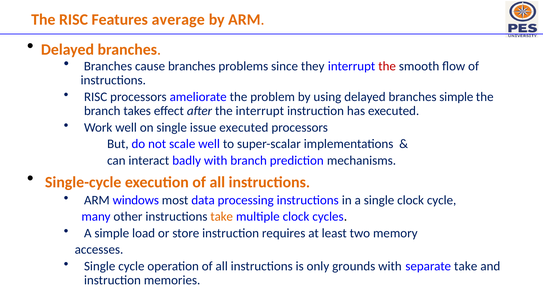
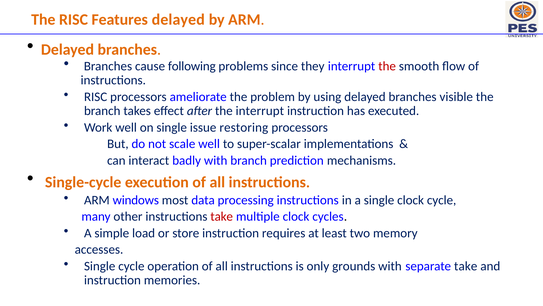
Features average: average -> delayed
cause branches: branches -> following
branches simple: simple -> visible
issue executed: executed -> restoring
take at (222, 216) colour: orange -> red
